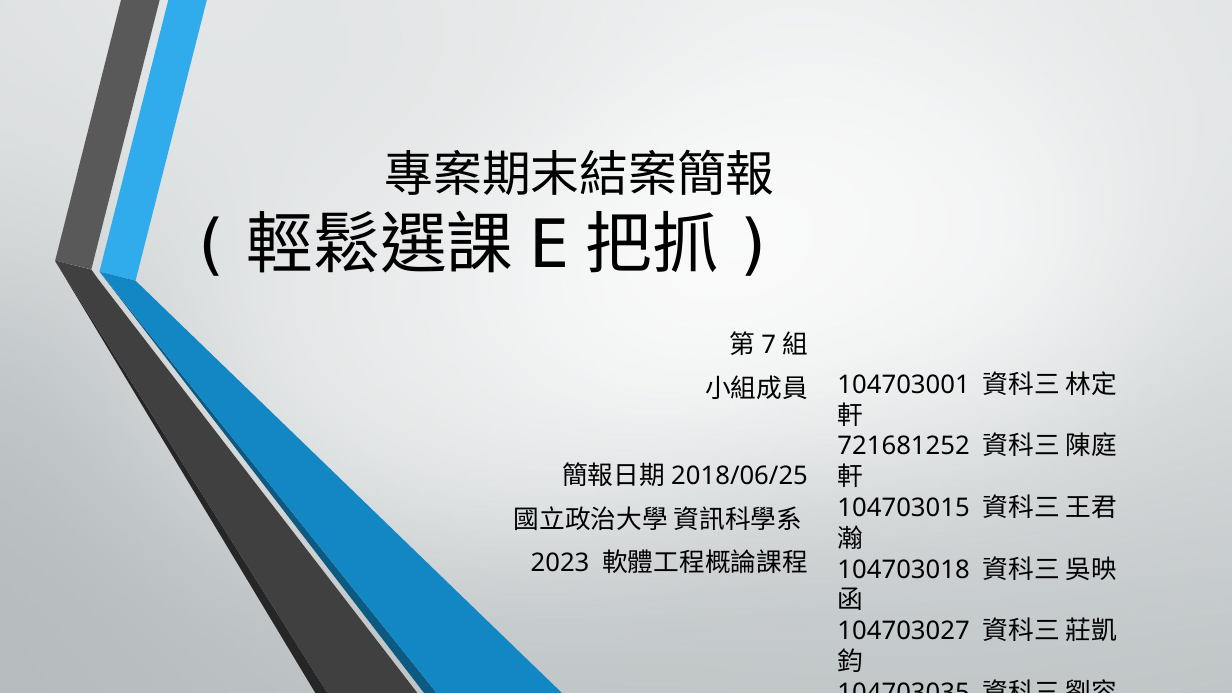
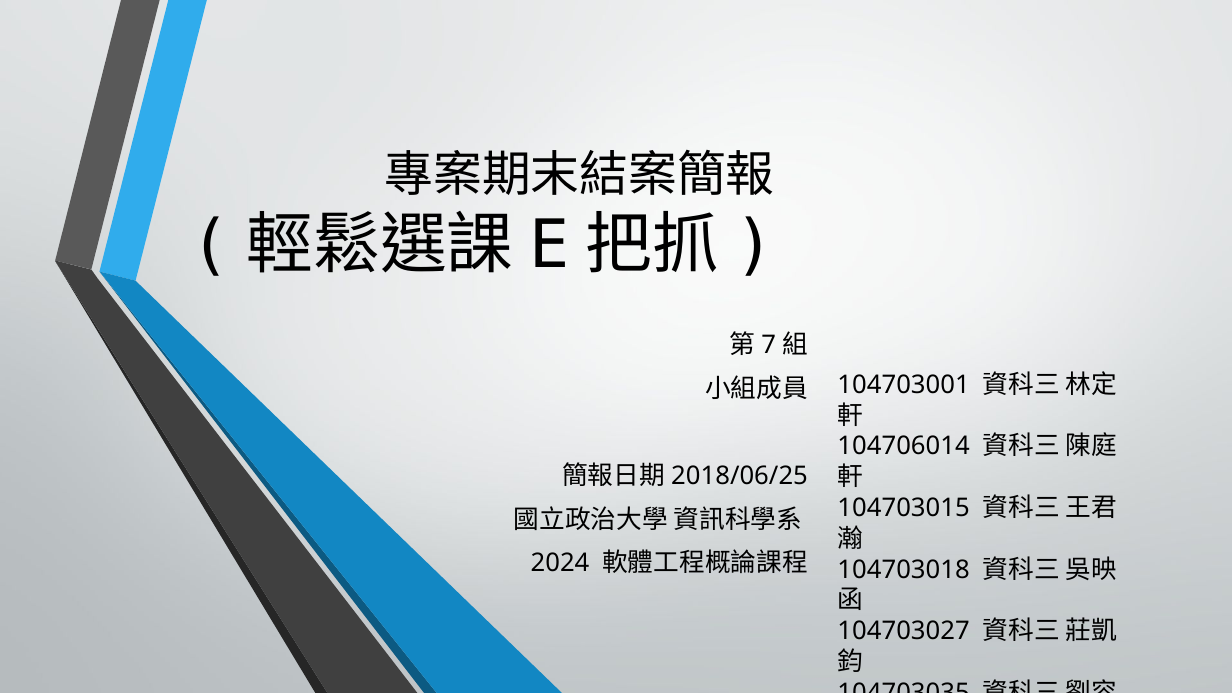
721681252: 721681252 -> 104706014
2023: 2023 -> 2024
